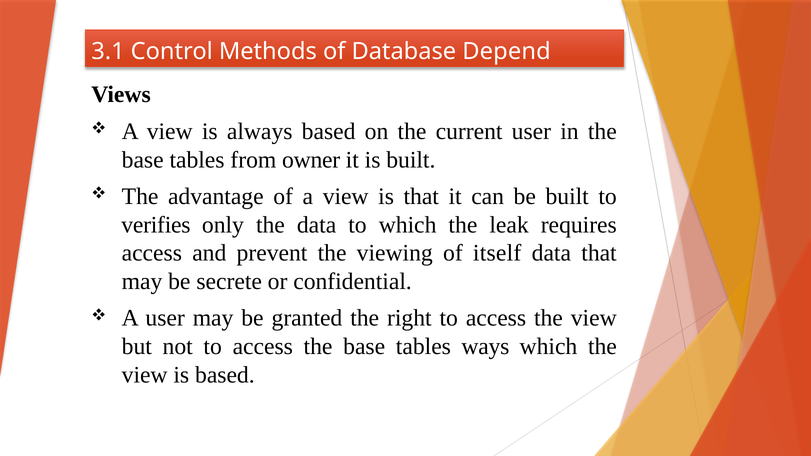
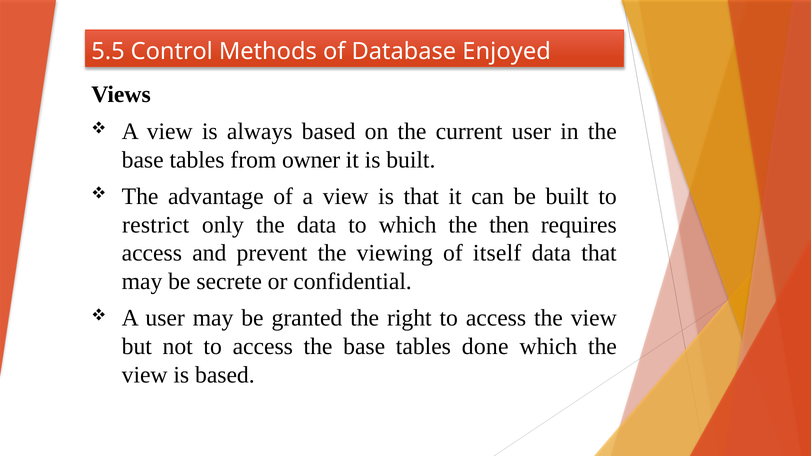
3.1: 3.1 -> 5.5
Depend: Depend -> Enjoyed
verifies: verifies -> restrict
leak: leak -> then
ways: ways -> done
